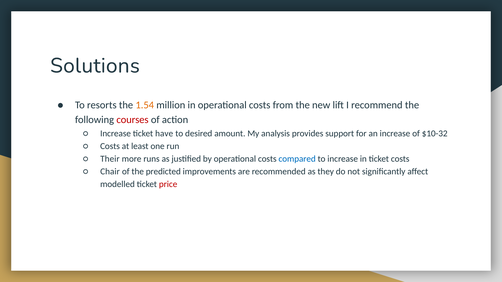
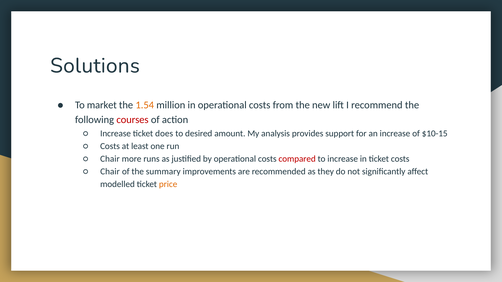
resorts: resorts -> market
have: have -> does
$10-32: $10-32 -> $10-15
Their at (110, 159): Their -> Chair
compared colour: blue -> red
predicted: predicted -> summary
price colour: red -> orange
